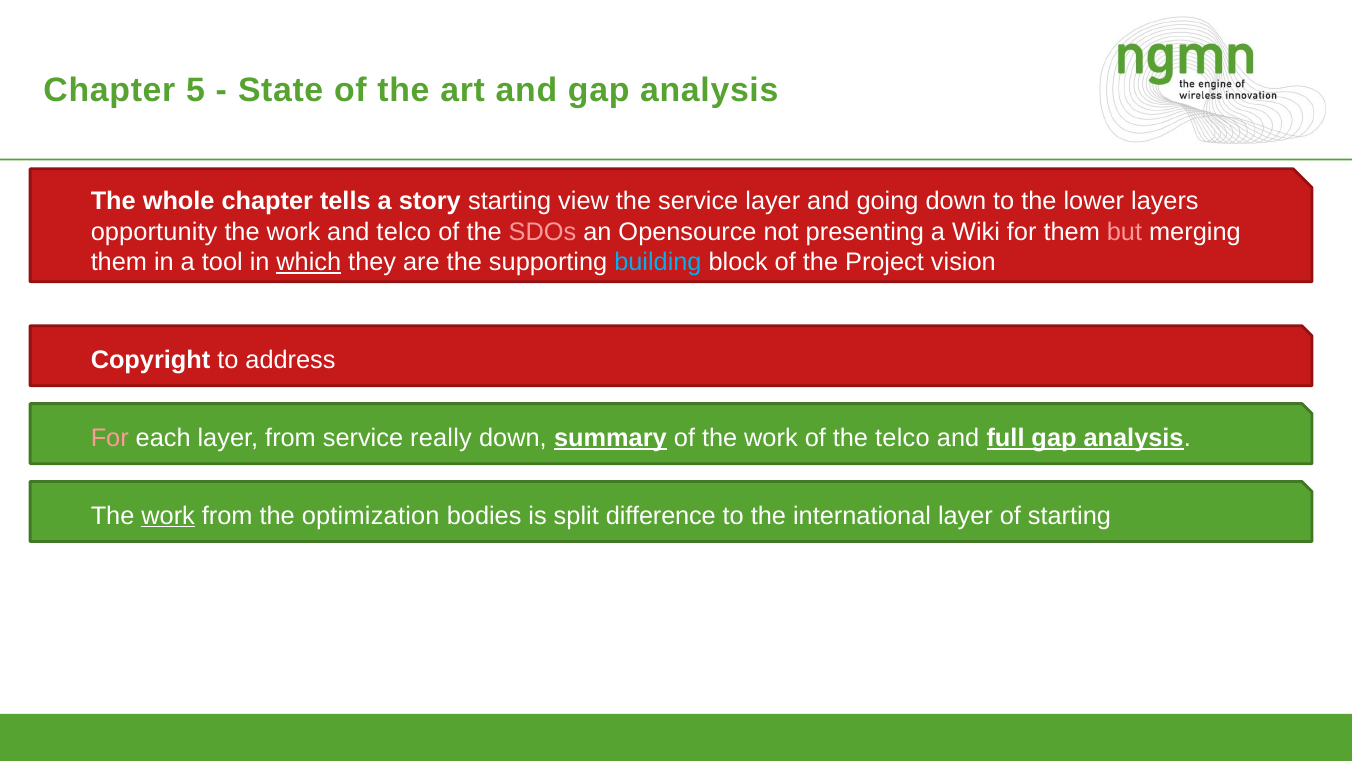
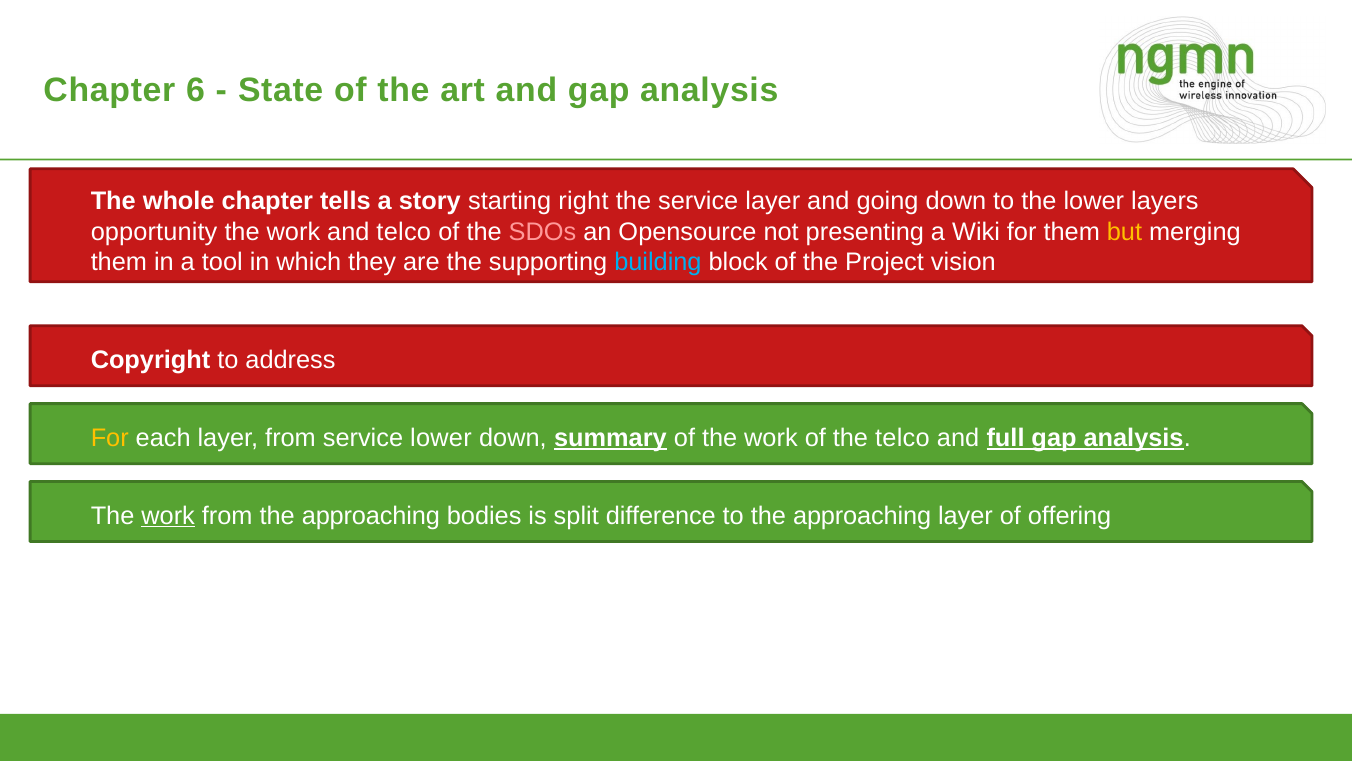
5: 5 -> 6
view: view -> right
but colour: pink -> yellow
which underline: present -> none
For at (110, 438) colour: pink -> yellow
service really: really -> lower
from the optimization: optimization -> approaching
to the international: international -> approaching
of starting: starting -> offering
